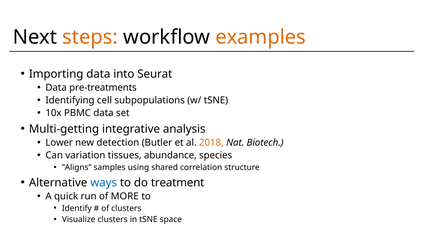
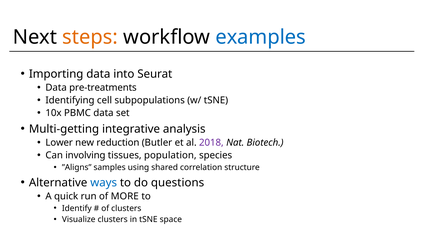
examples colour: orange -> blue
detection: detection -> reduction
2018 colour: orange -> purple
variation: variation -> involving
abundance: abundance -> population
treatment: treatment -> questions
